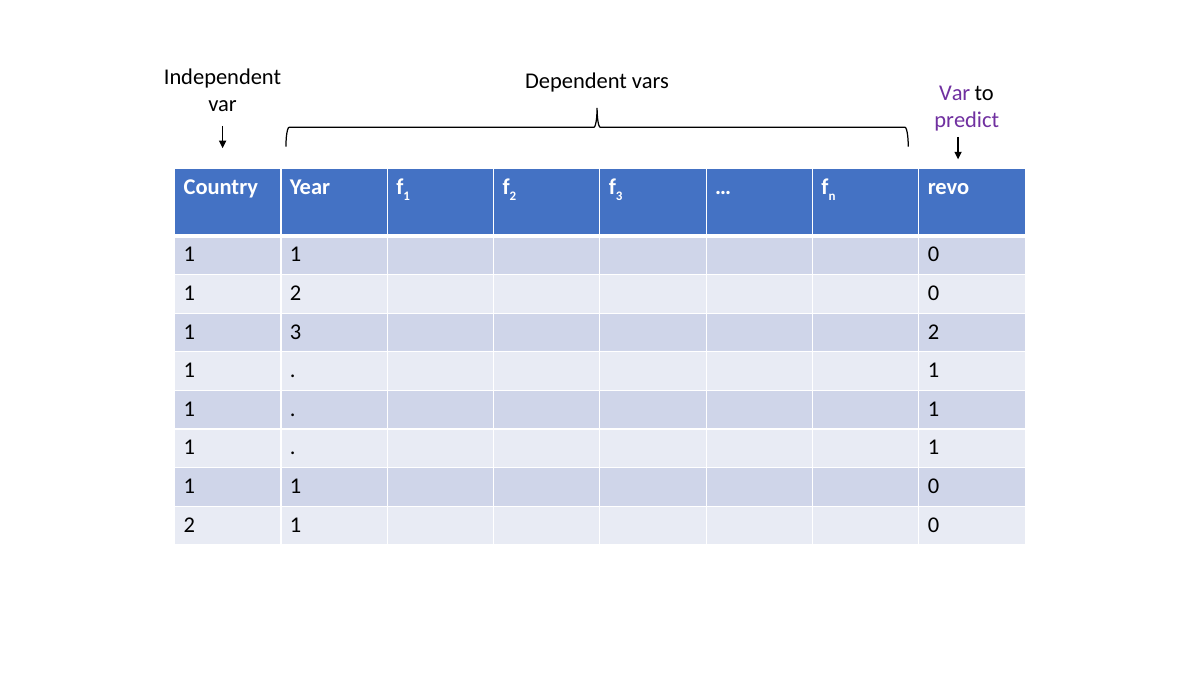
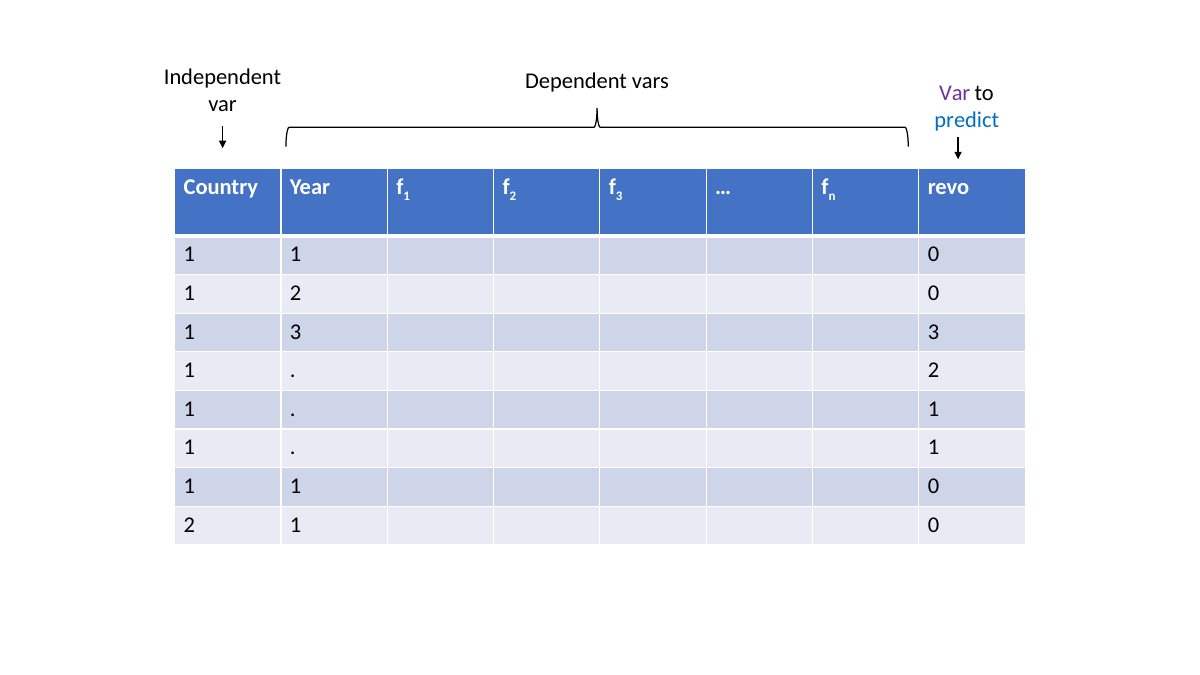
predict colour: purple -> blue
3 2: 2 -> 3
1 at (933, 370): 1 -> 2
